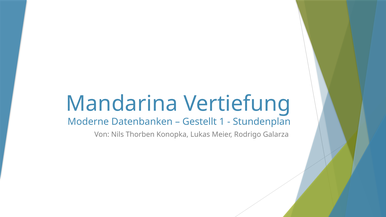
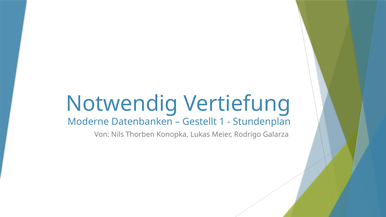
Mandarina: Mandarina -> Notwendig
